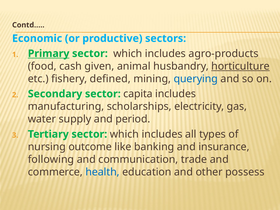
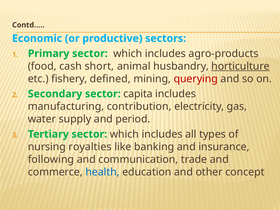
Primary underline: present -> none
given: given -> short
querying colour: blue -> red
scholarships: scholarships -> contribution
outcome: outcome -> royalties
possess: possess -> concept
